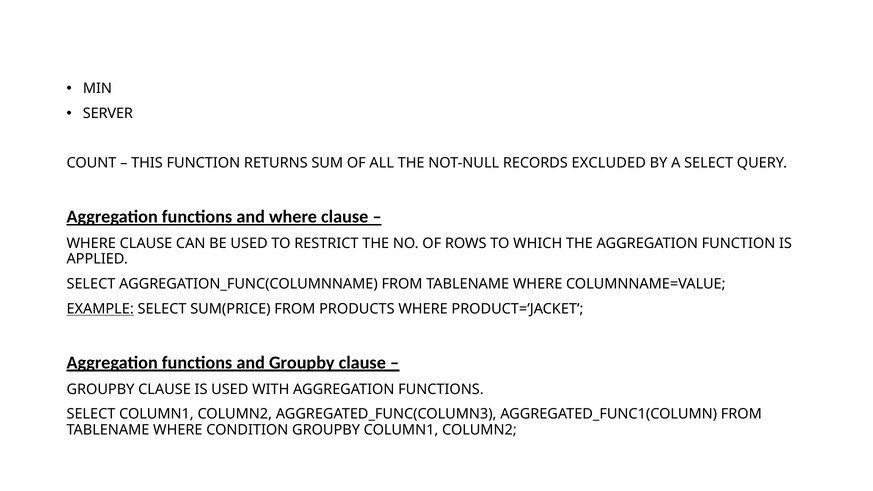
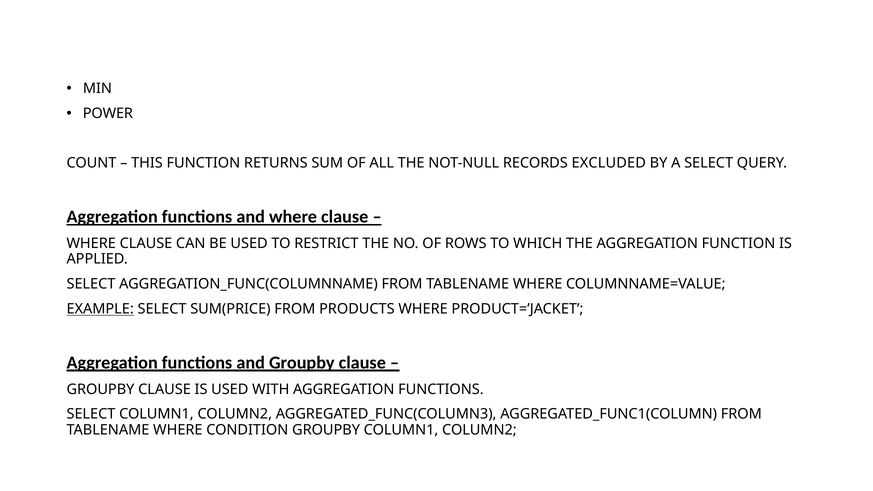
SERVER: SERVER -> POWER
